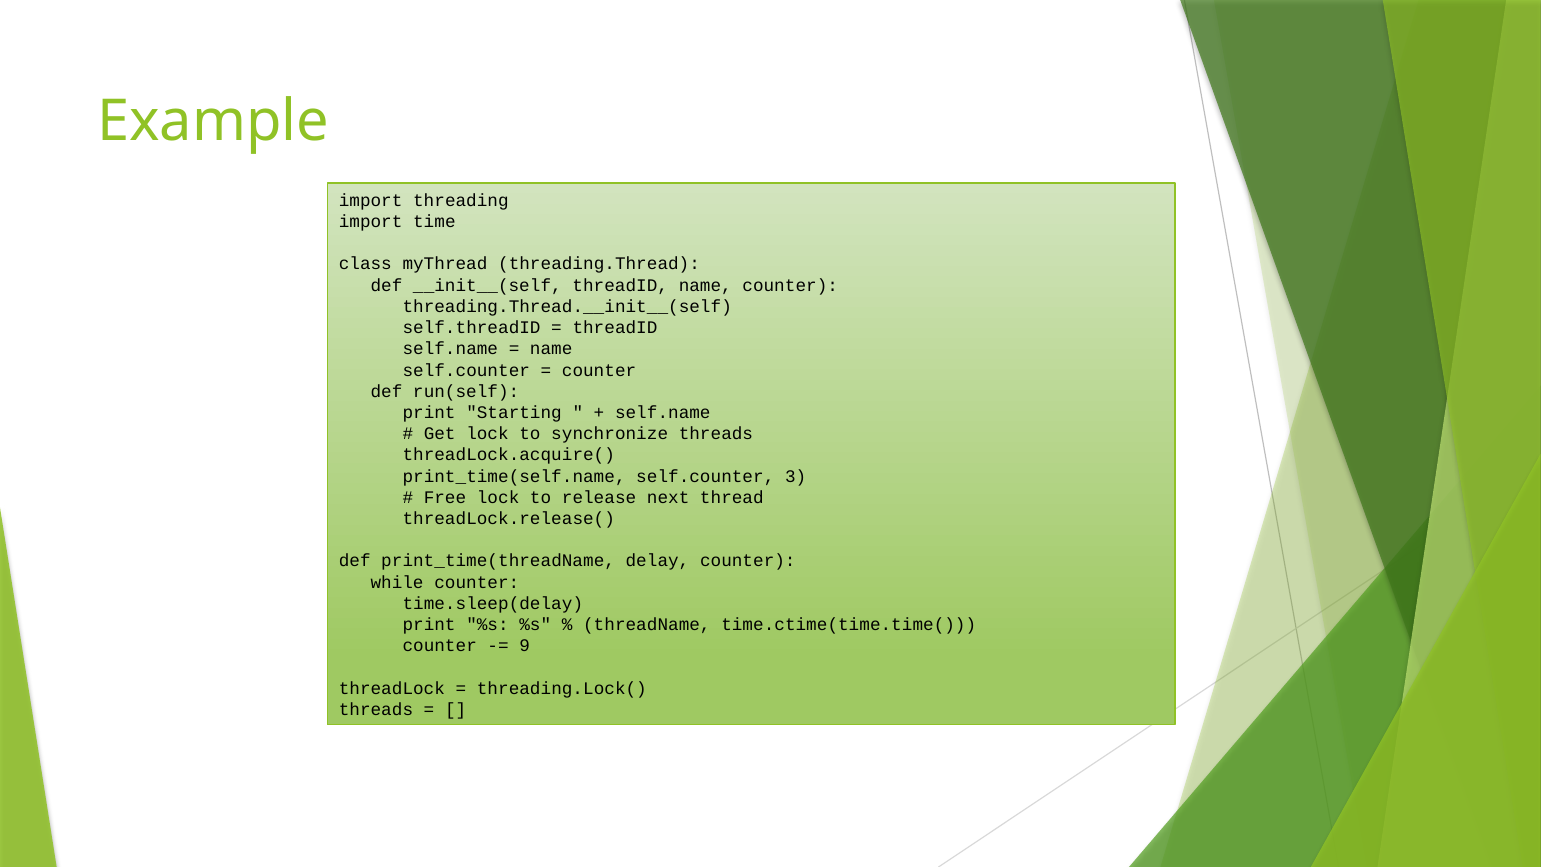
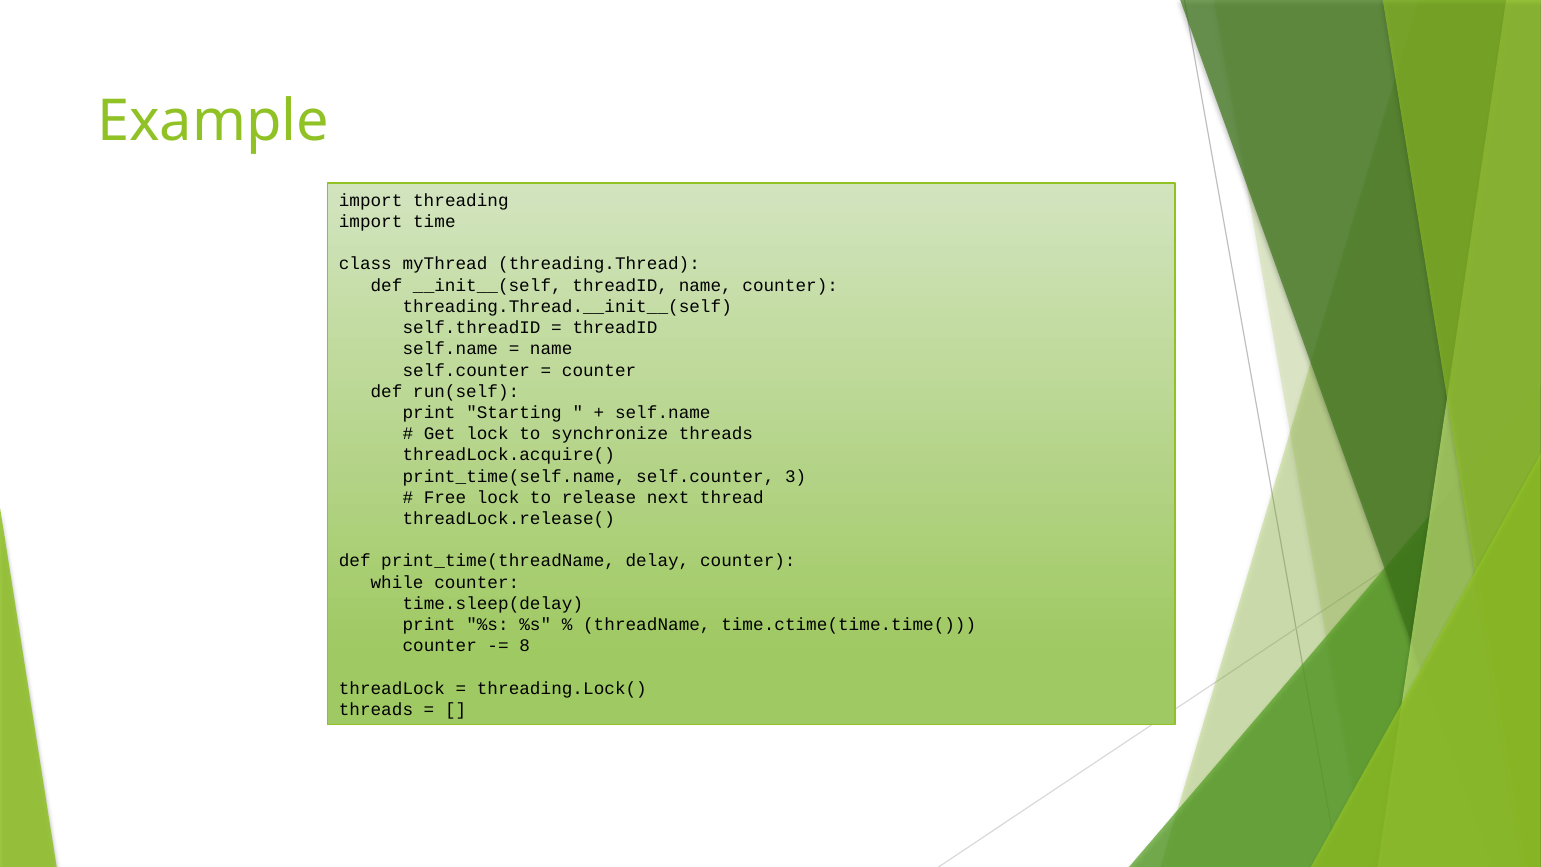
9: 9 -> 8
